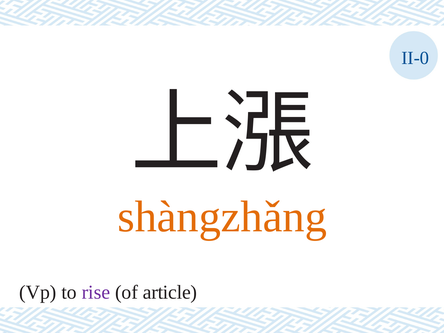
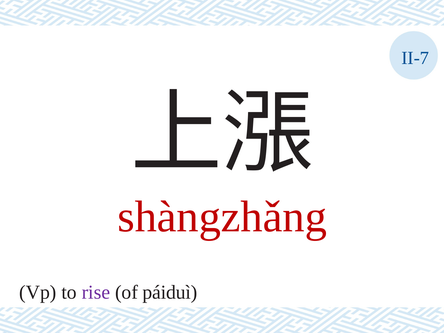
II-0: II-0 -> II-7
shàngzhǎng colour: orange -> red
article: article -> páiduì
